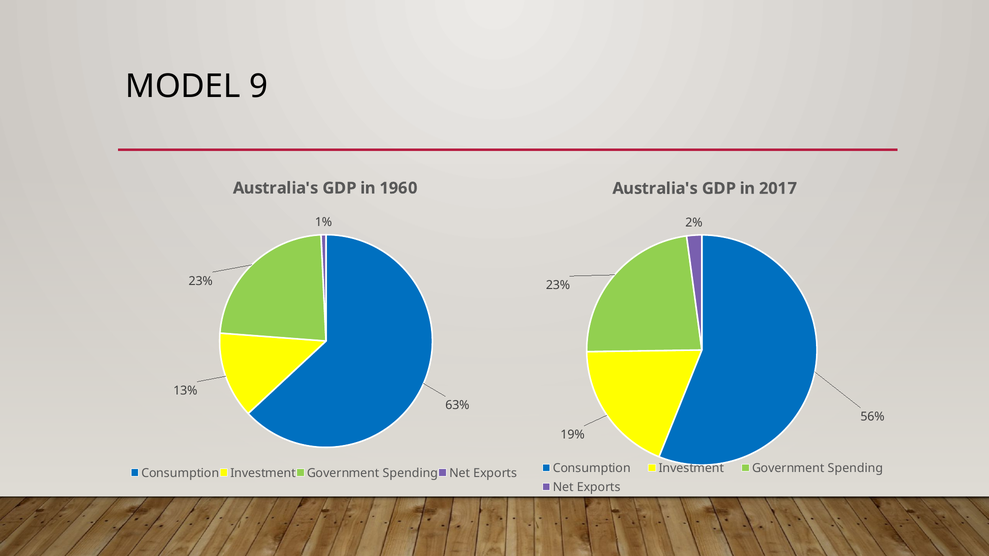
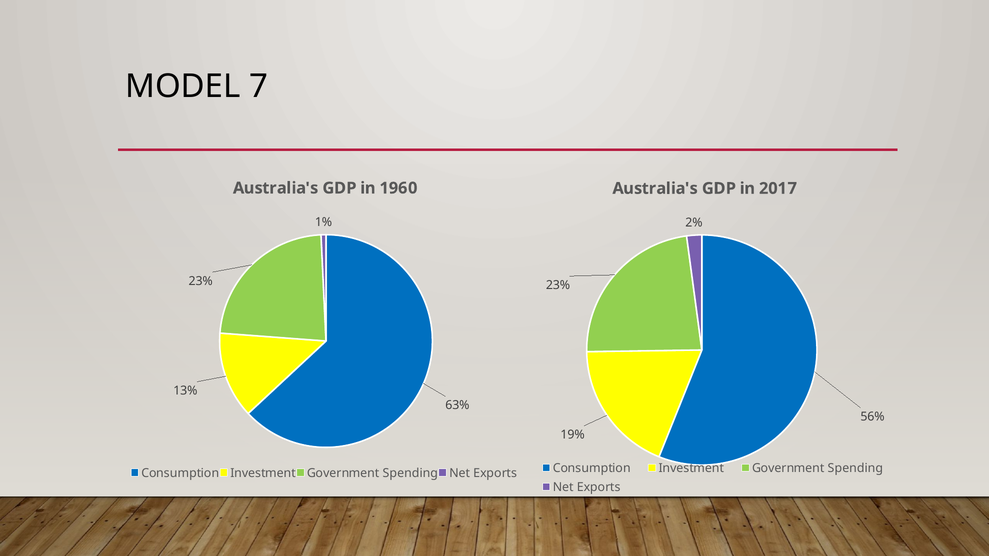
9: 9 -> 7
